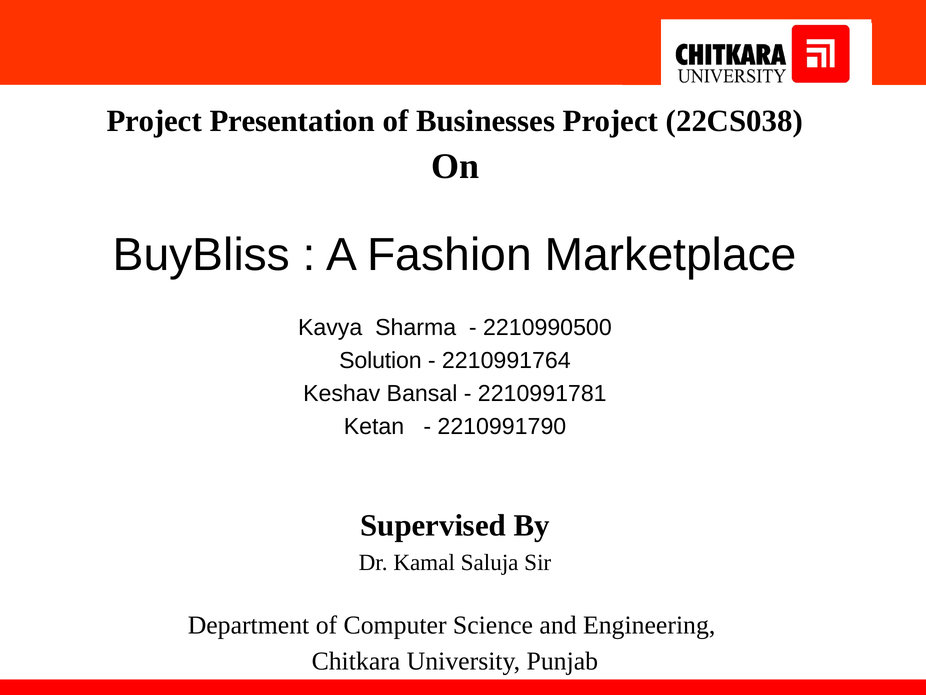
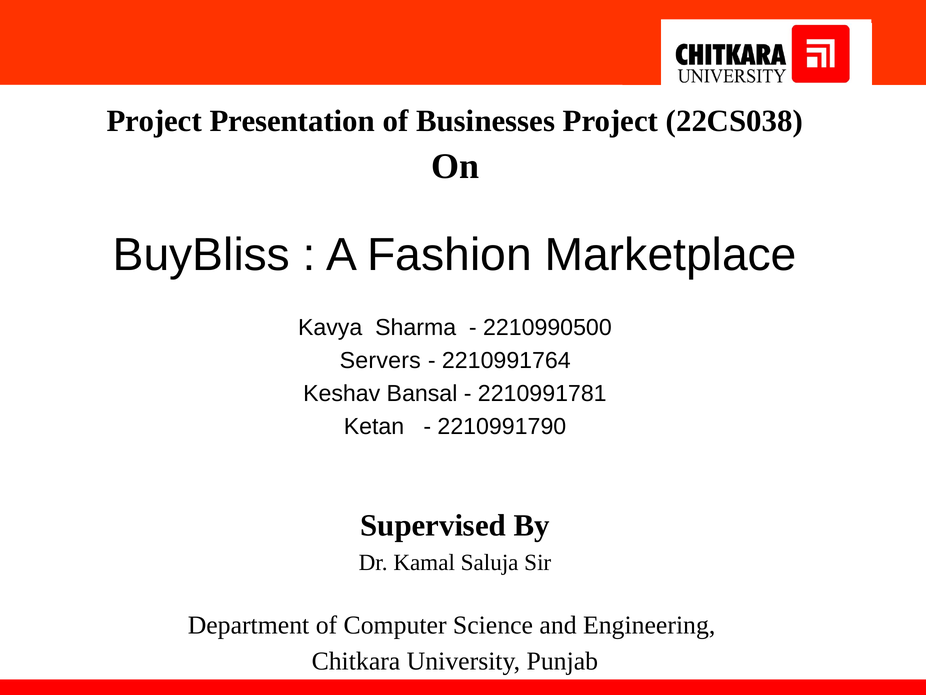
Solution: Solution -> Servers
